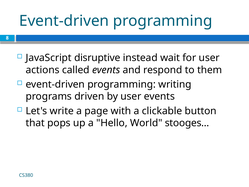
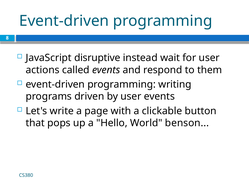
stooges: stooges -> benson
